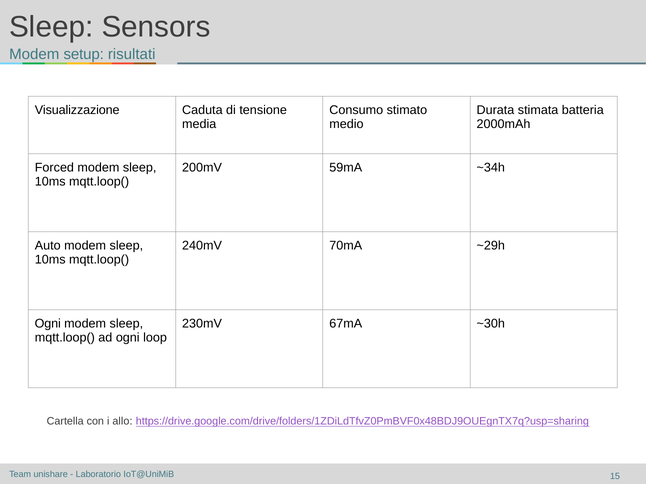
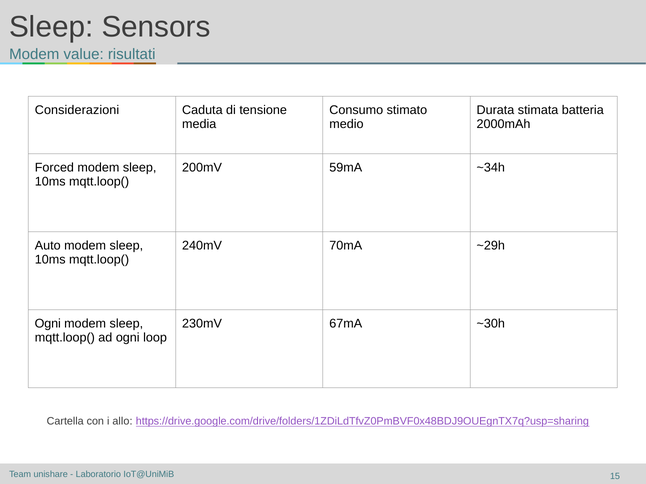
setup: setup -> value
Visualizzazione: Visualizzazione -> Considerazioni
